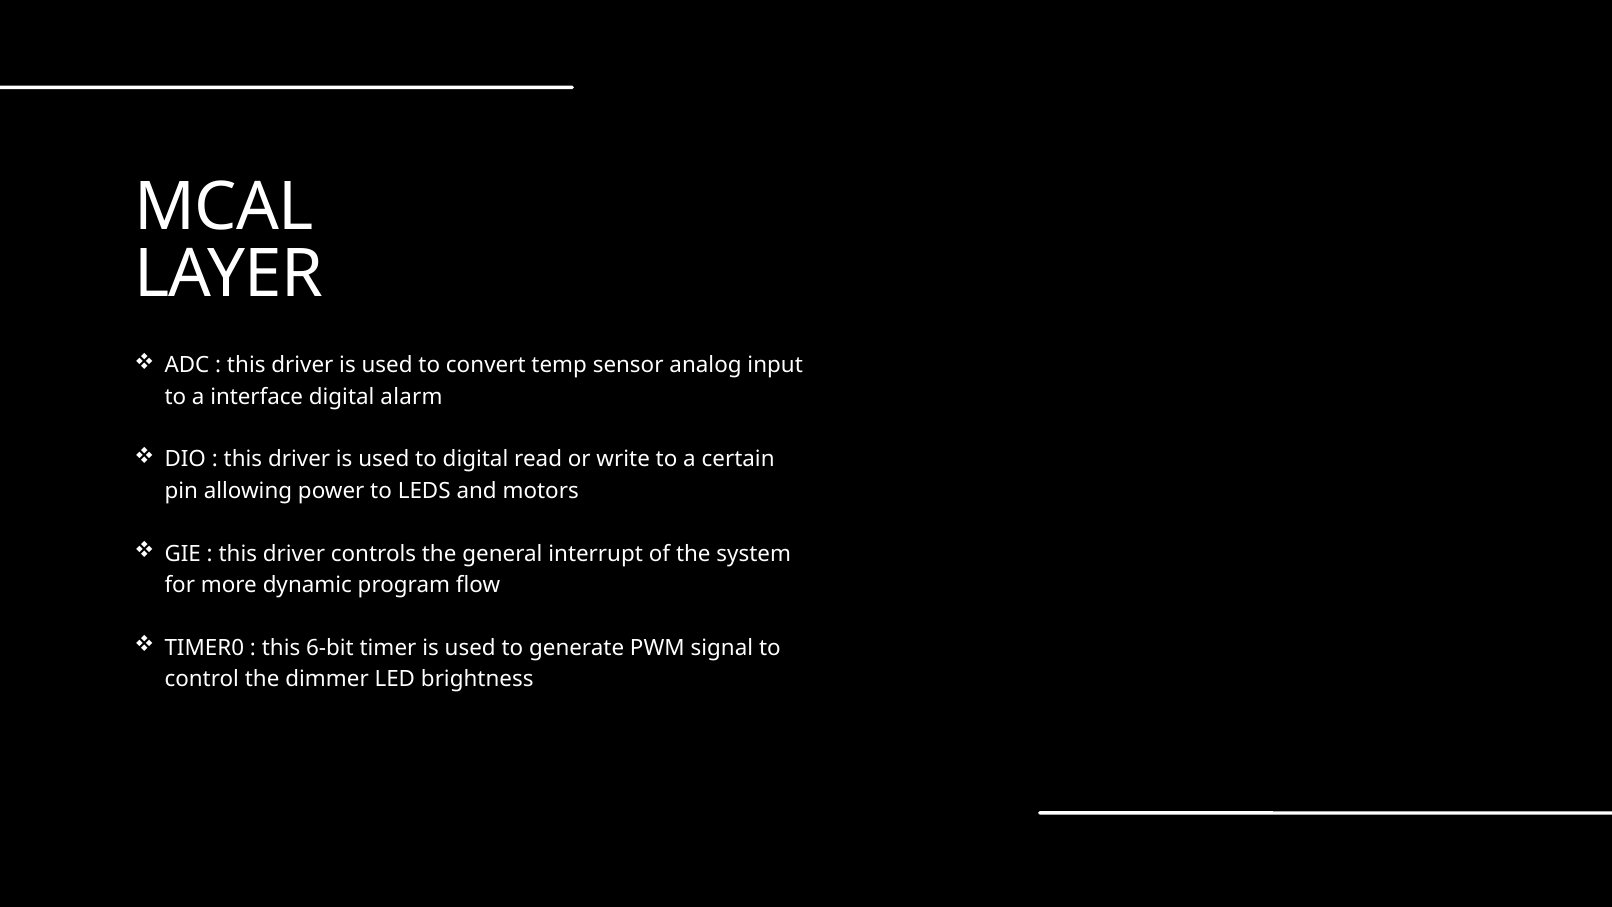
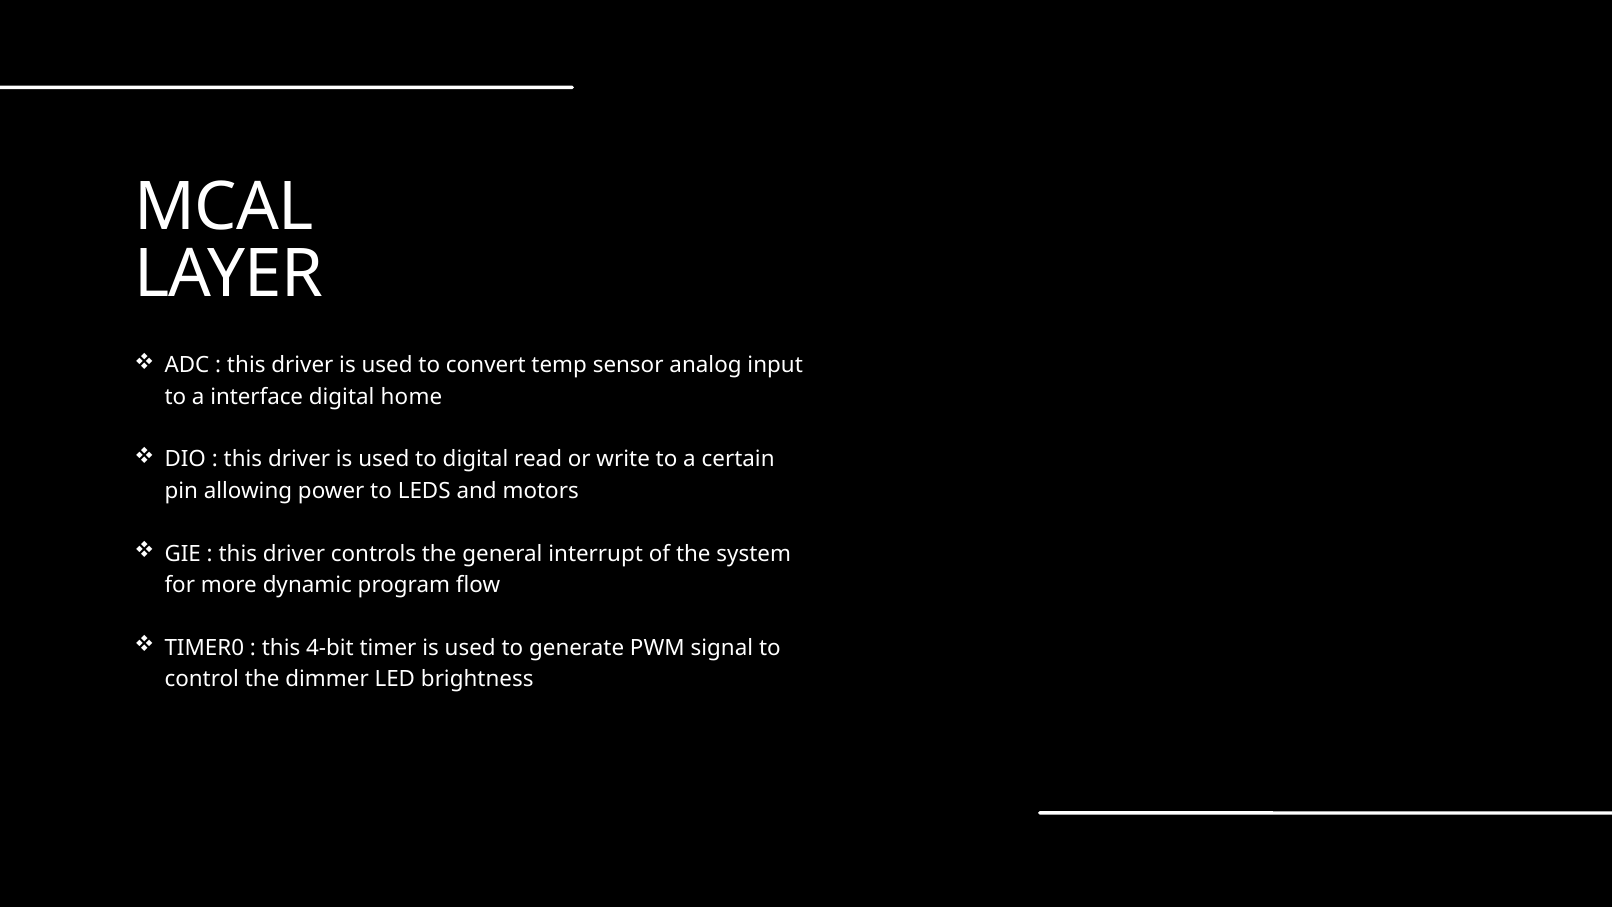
alarm: alarm -> home
6-bit: 6-bit -> 4-bit
